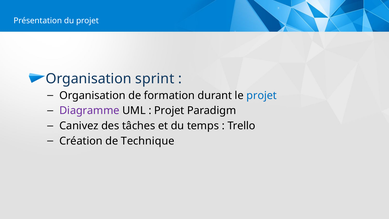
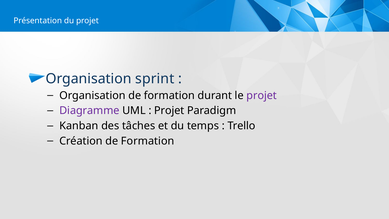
projet at (262, 95) colour: blue -> purple
Canivez: Canivez -> Kanban
Création de Technique: Technique -> Formation
